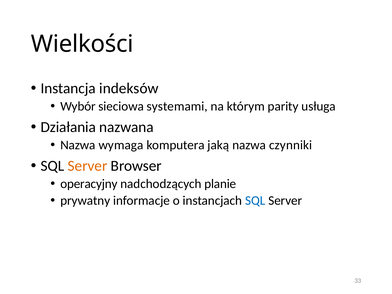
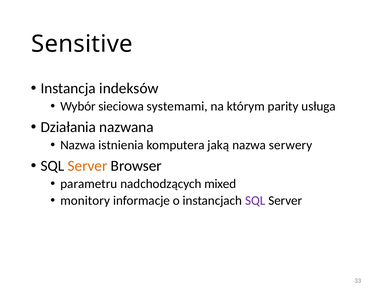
Wielkości: Wielkości -> Sensitive
wymaga: wymaga -> istnienia
czynniki: czynniki -> serwery
operacyjny: operacyjny -> parametru
planie: planie -> mixed
prywatny: prywatny -> monitory
SQL at (255, 201) colour: blue -> purple
